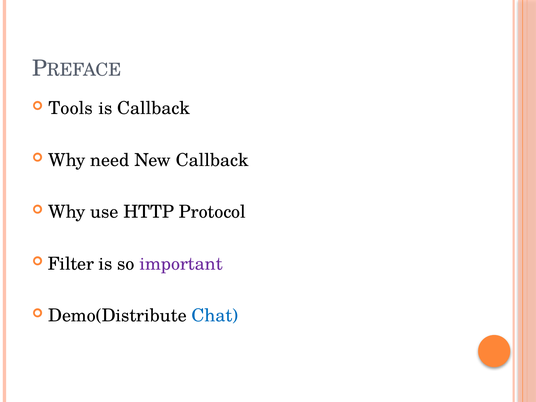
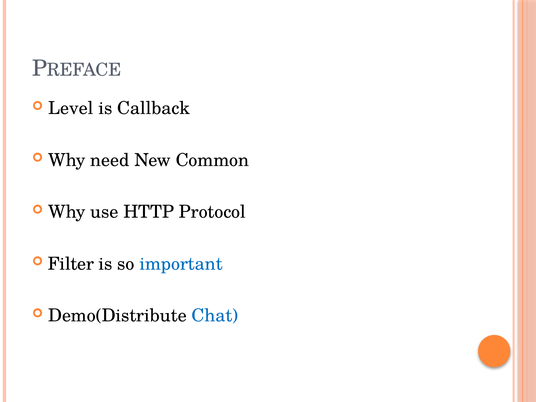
Tools: Tools -> Level
New Callback: Callback -> Common
important colour: purple -> blue
